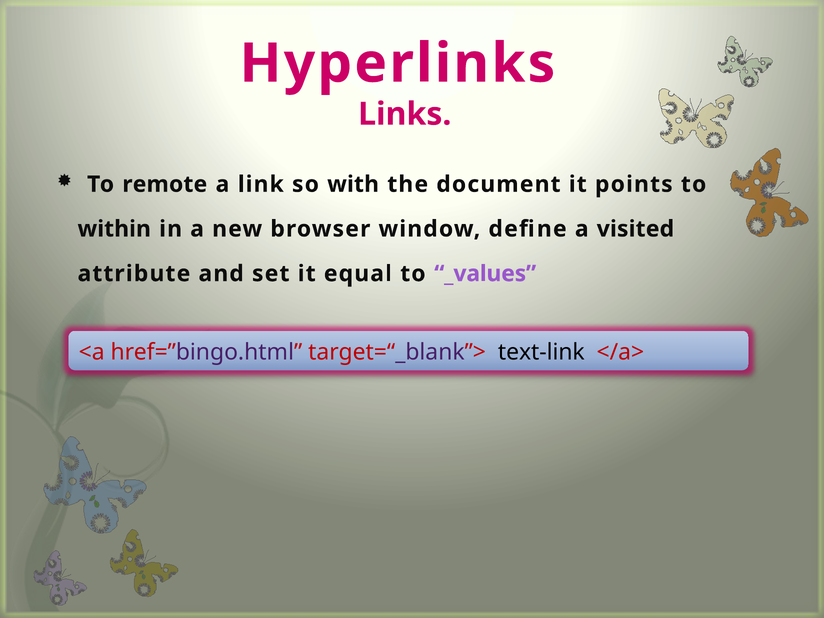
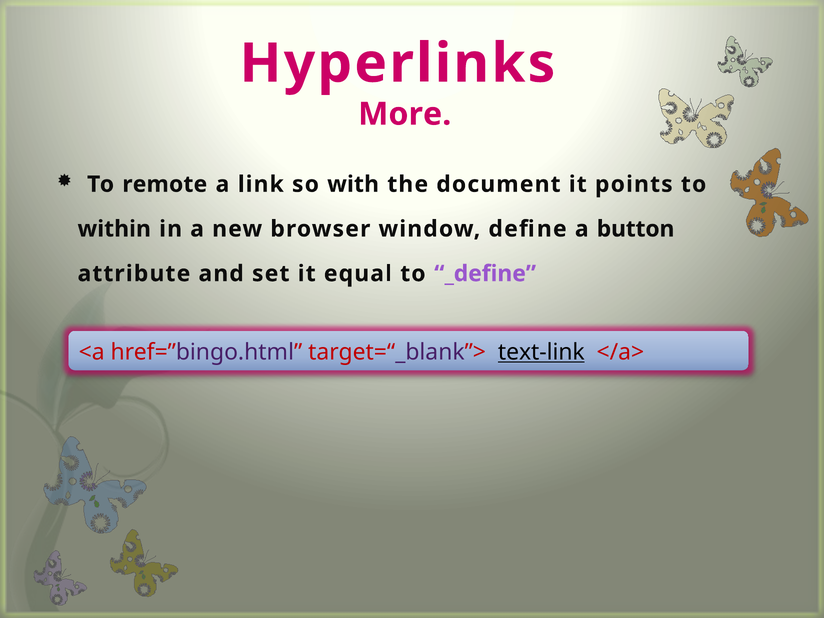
Links: Links -> More
visited: visited -> button
_values: _values -> _define
text-link underline: none -> present
